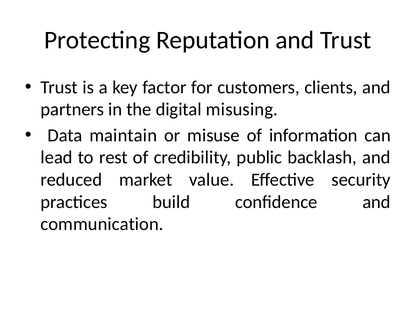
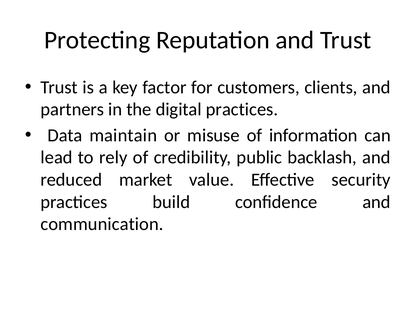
digital misusing: misusing -> practices
rest: rest -> rely
